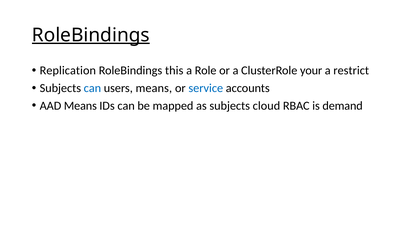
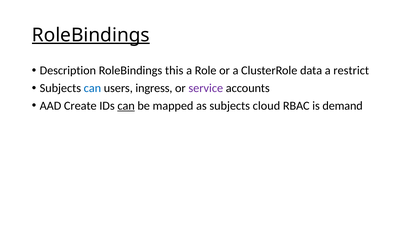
Replication: Replication -> Description
your: your -> data
users means: means -> ingress
service colour: blue -> purple
AAD Means: Means -> Create
can at (126, 106) underline: none -> present
